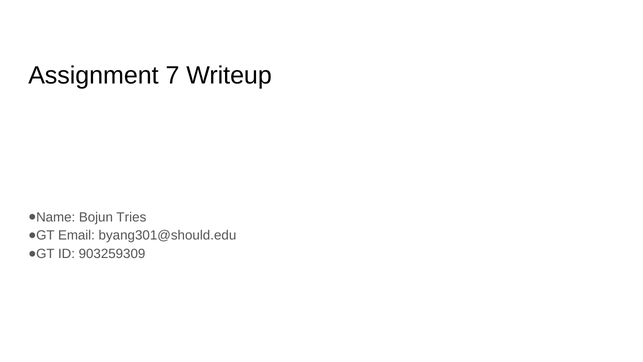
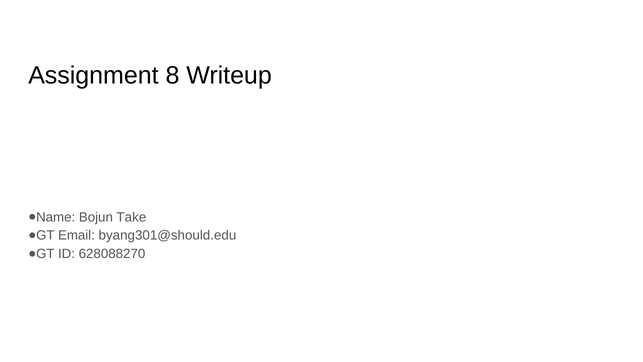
7: 7 -> 8
Tries: Tries -> Take
903259309: 903259309 -> 628088270
